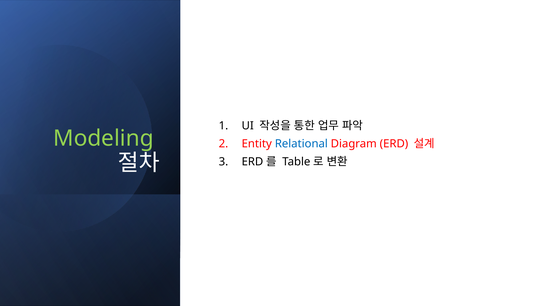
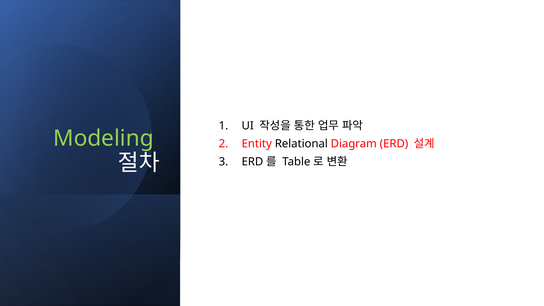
Relational colour: blue -> black
